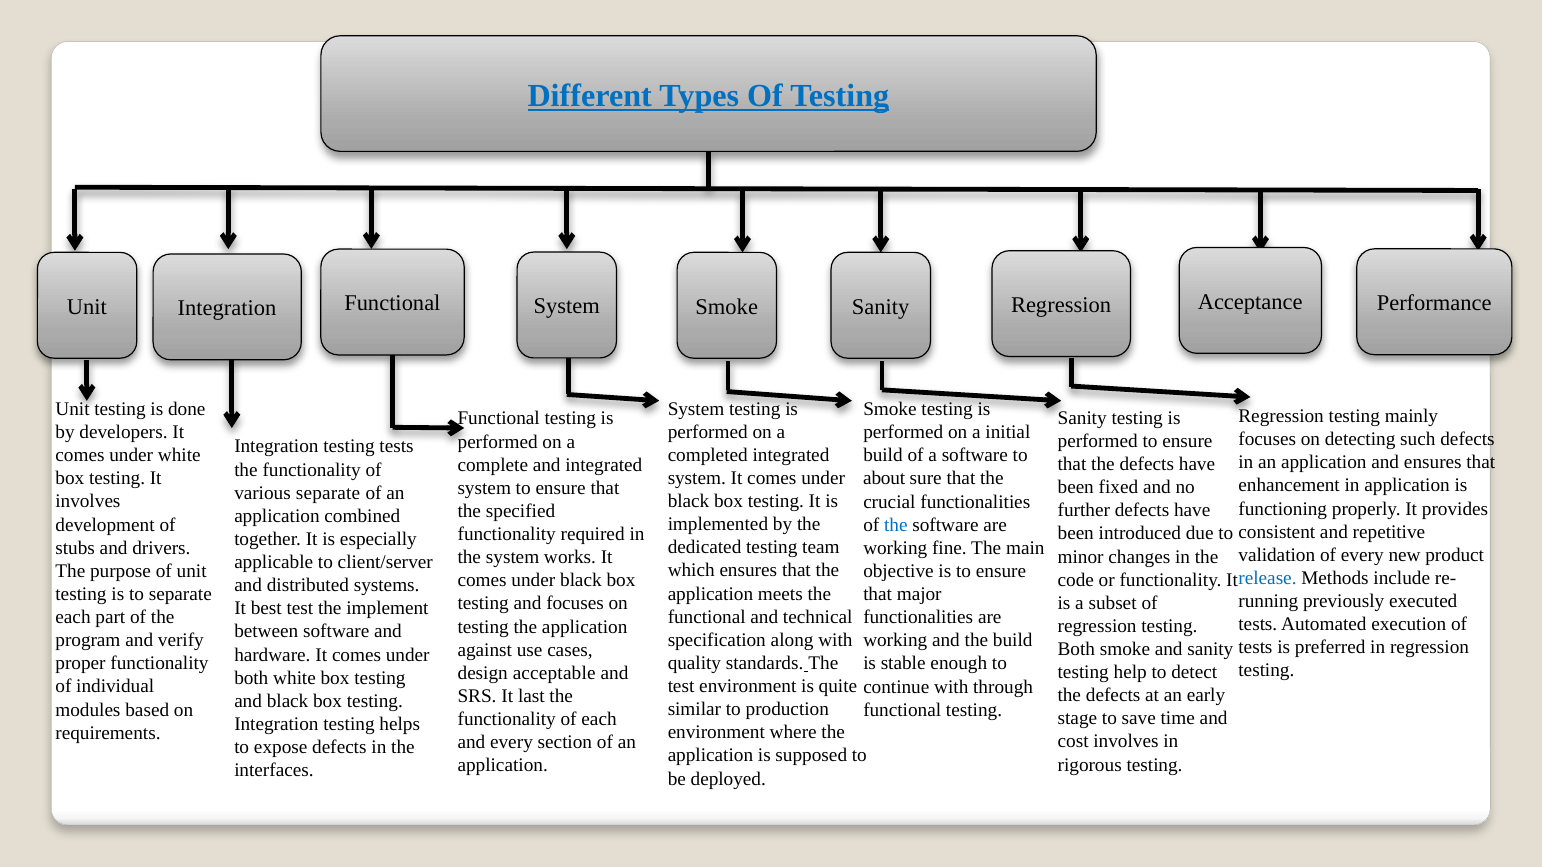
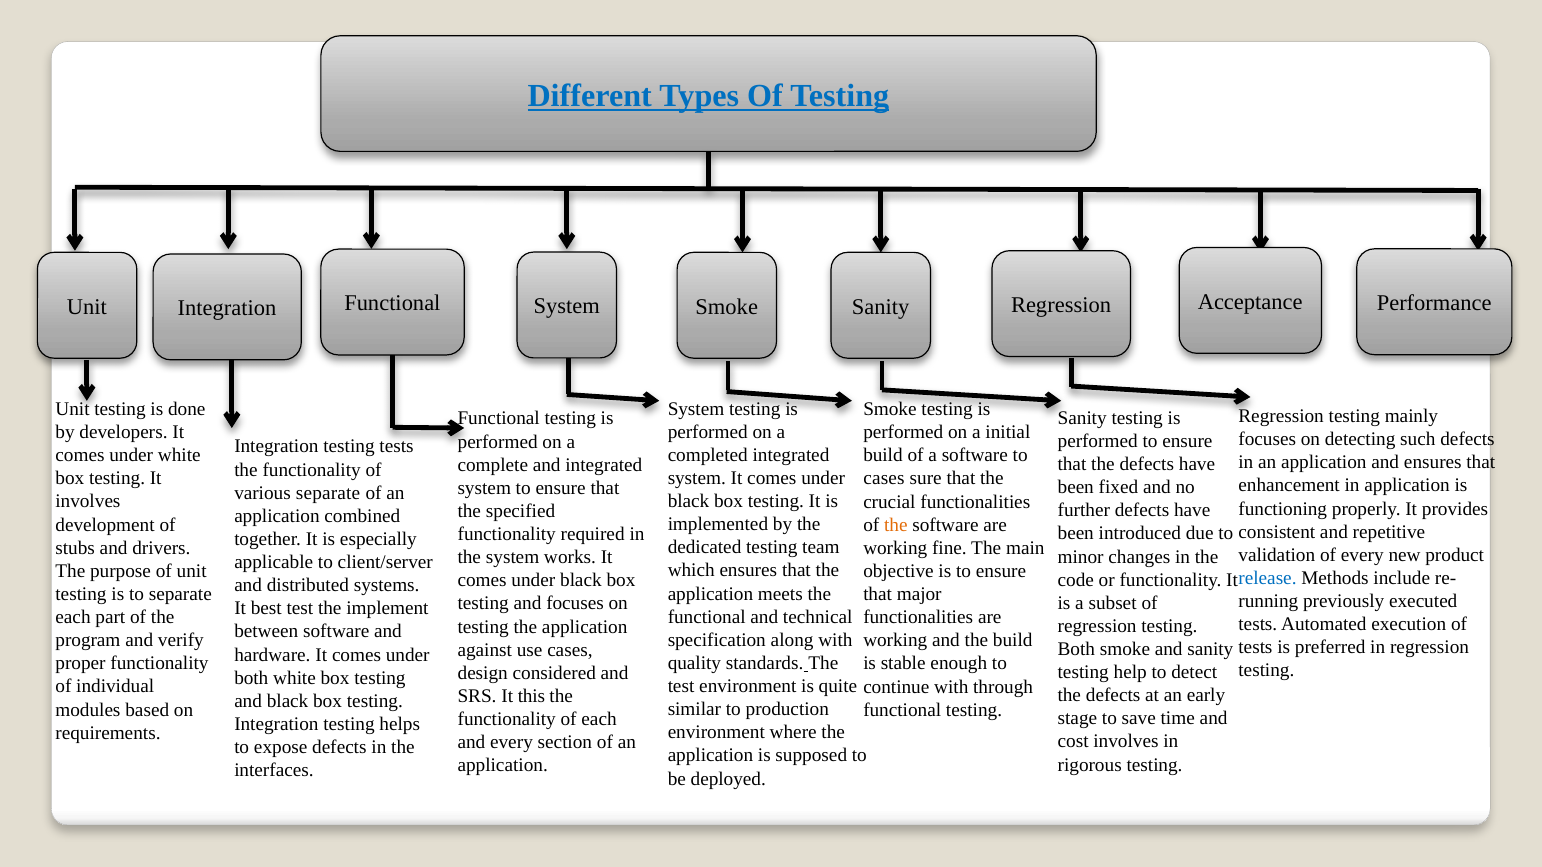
about at (884, 479): about -> cases
the at (896, 525) colour: blue -> orange
acceptable: acceptable -> considered
last: last -> this
